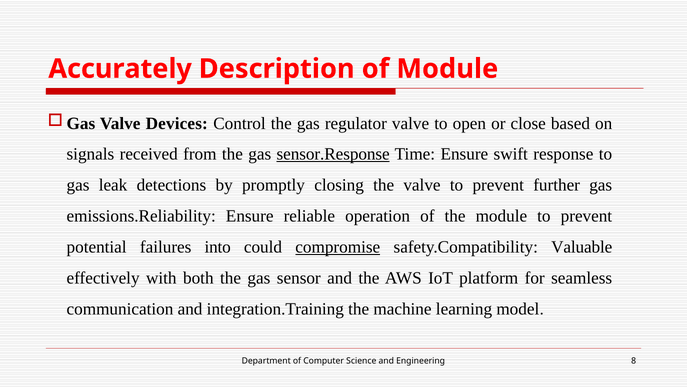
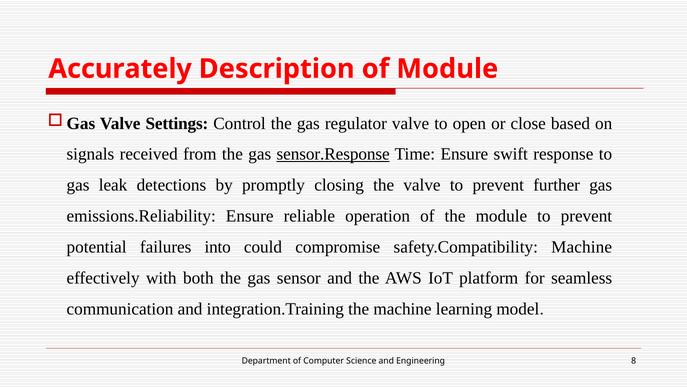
Devices: Devices -> Settings
compromise underline: present -> none
safety.Compatibility Valuable: Valuable -> Machine
